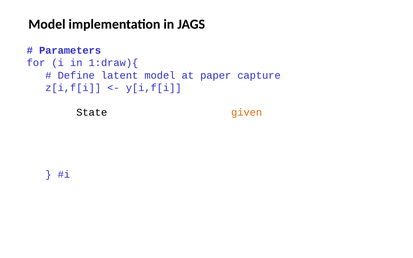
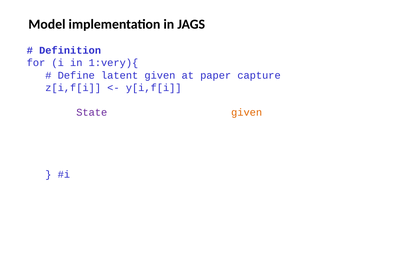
Parameters: Parameters -> Definition
1:draw){: 1:draw){ -> 1:very){
latent model: model -> given
State colour: black -> purple
